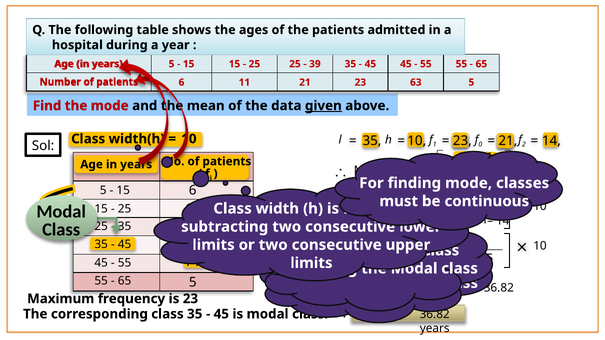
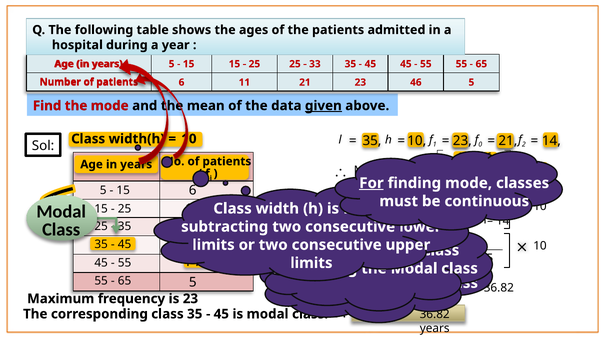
39: 39 -> 33
23 63: 63 -> 46
For underline: none -> present
